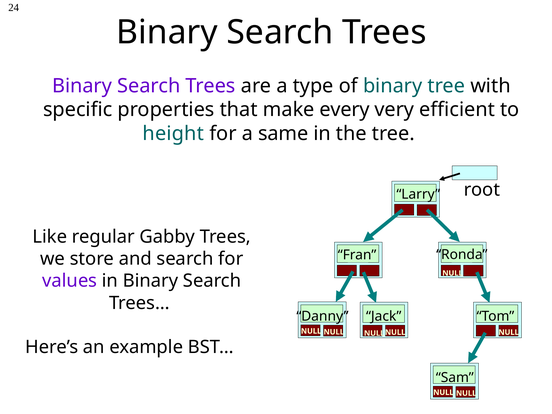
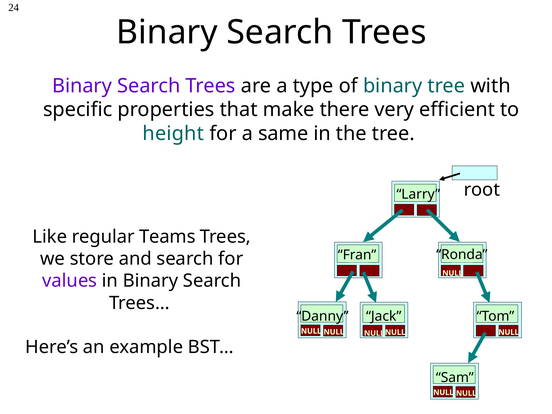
every: every -> there
Gabby: Gabby -> Teams
